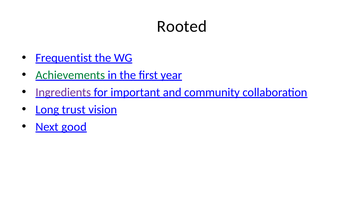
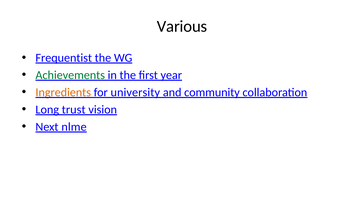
Rooted: Rooted -> Various
Ingredients colour: purple -> orange
important: important -> university
good: good -> nlme
